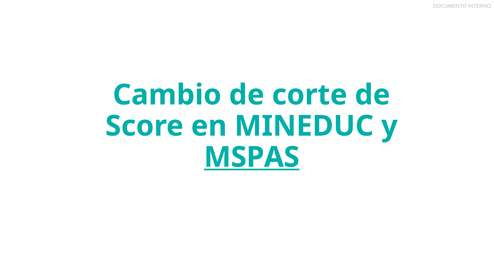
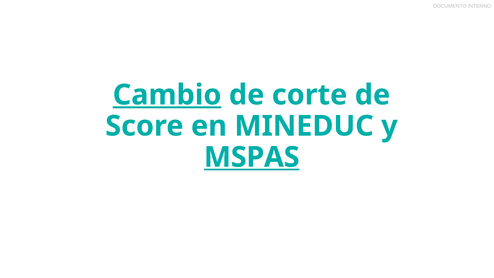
Cambio underline: none -> present
